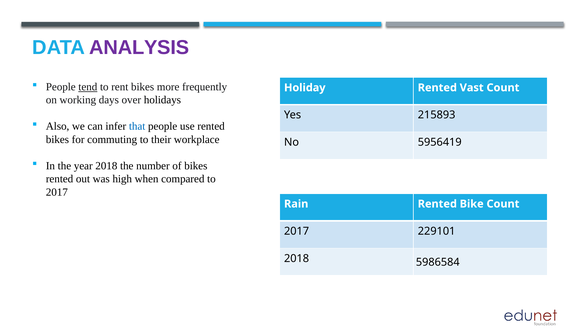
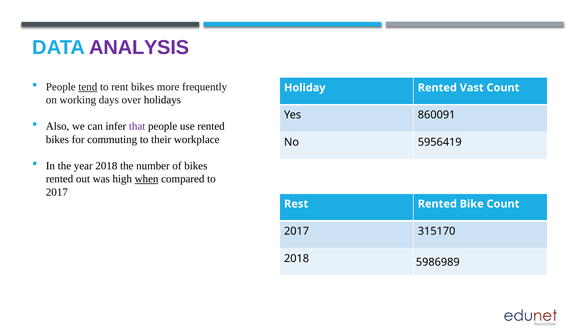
215893: 215893 -> 860091
that colour: blue -> purple
when underline: none -> present
Rain: Rain -> Rest
229101: 229101 -> 315170
5986584: 5986584 -> 5986989
